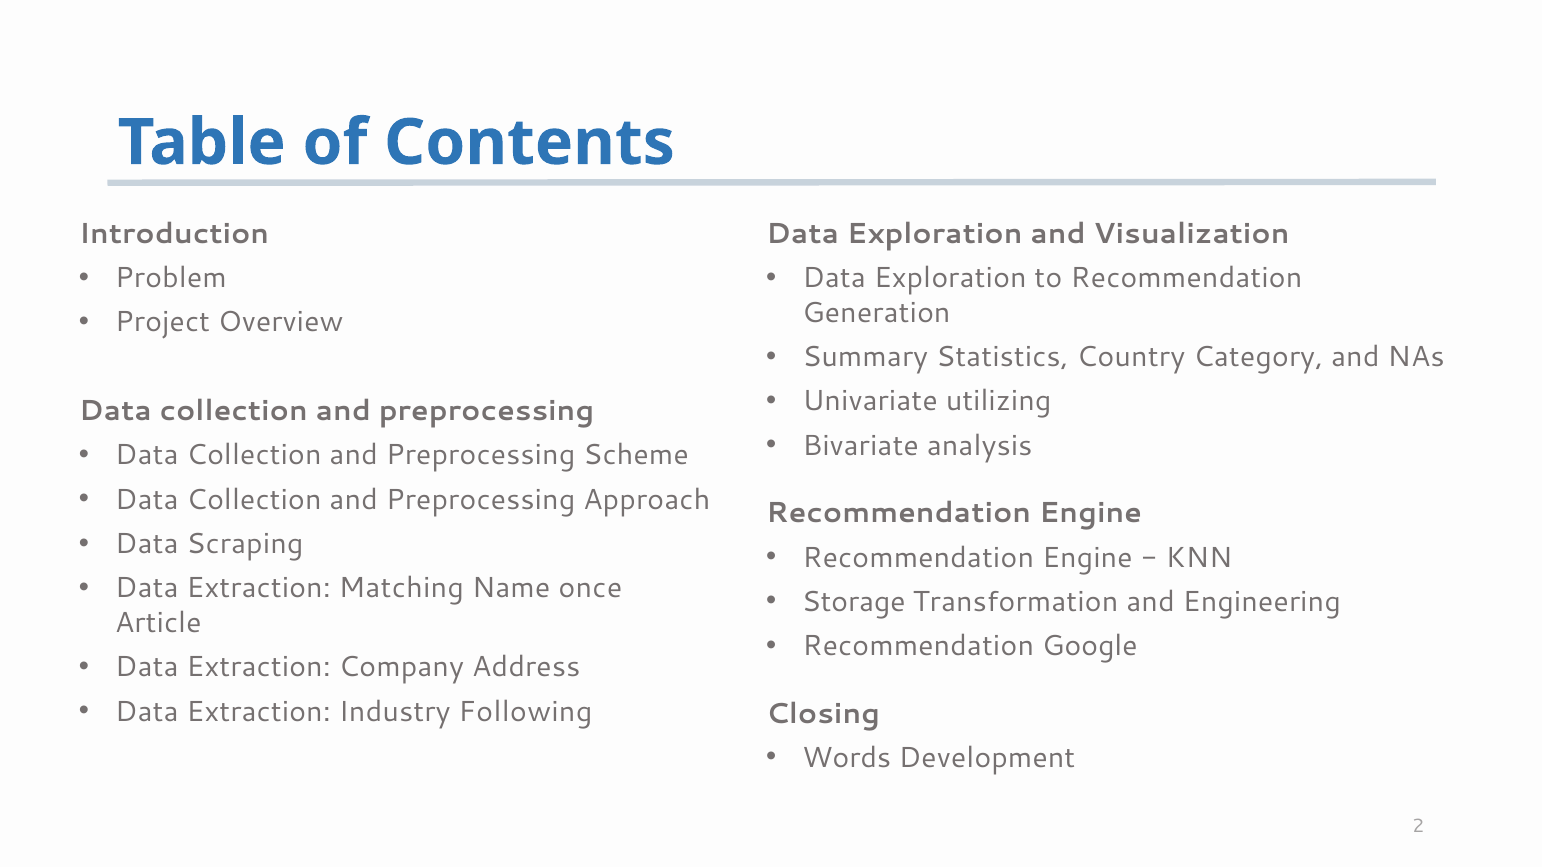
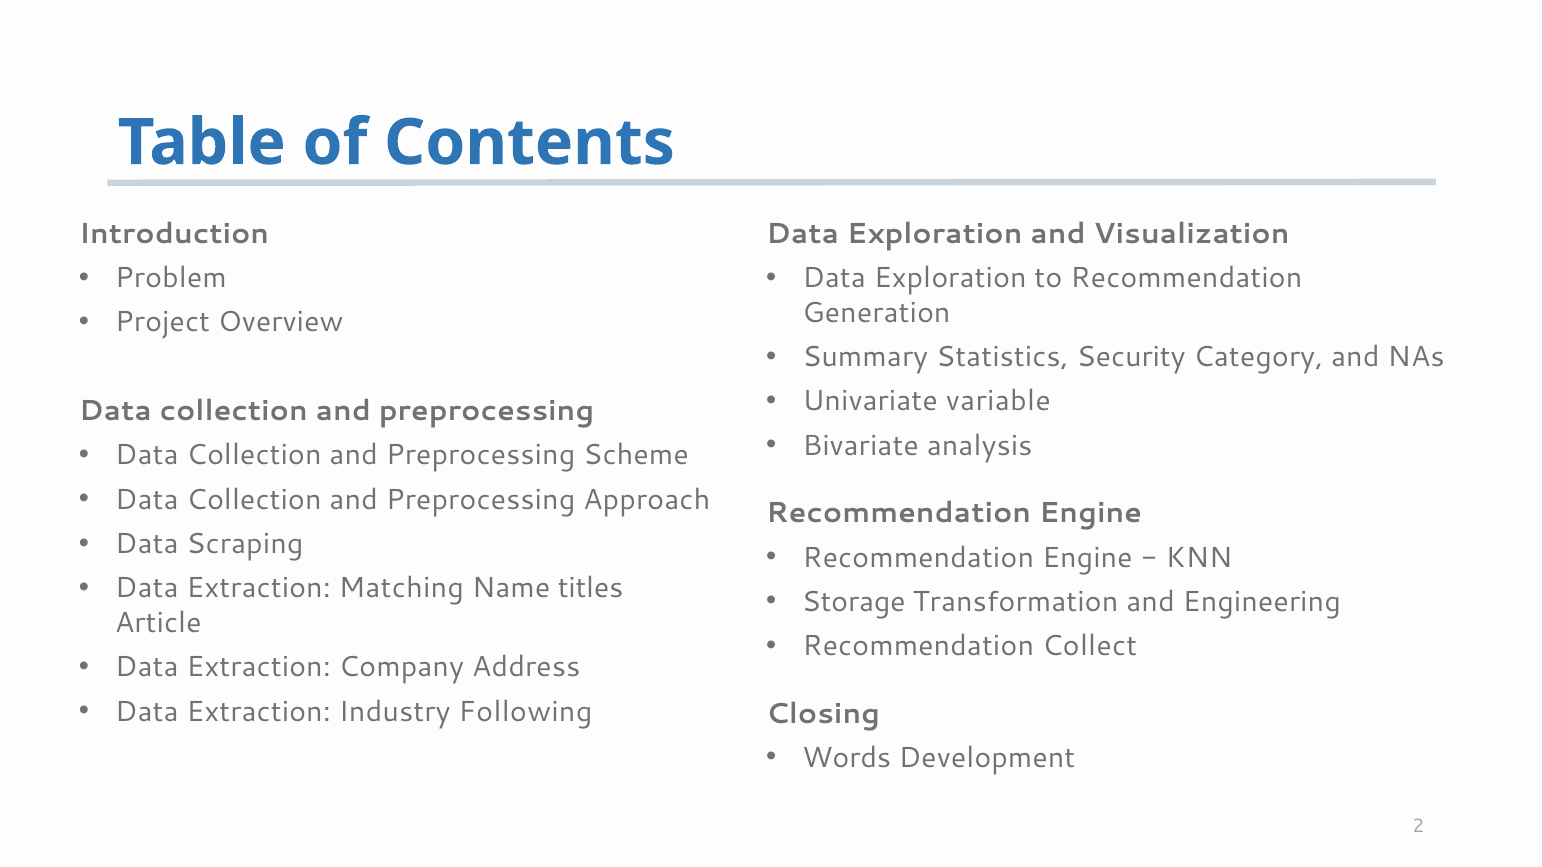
Country: Country -> Security
utilizing: utilizing -> variable
once: once -> titles
Google: Google -> Collect
